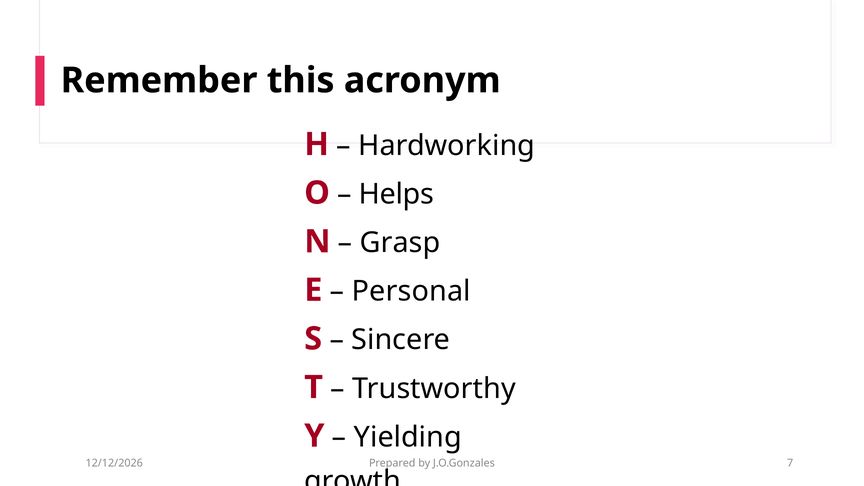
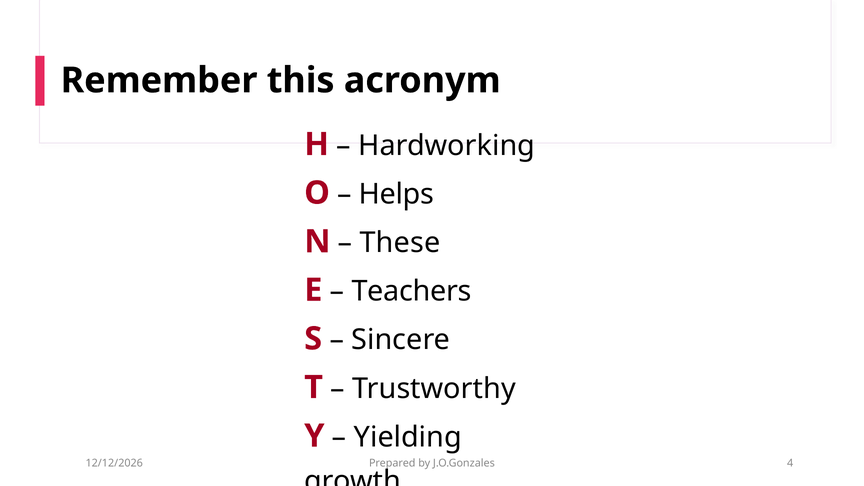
Grasp: Grasp -> These
Personal: Personal -> Teachers
7: 7 -> 4
